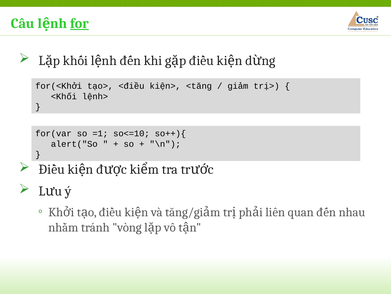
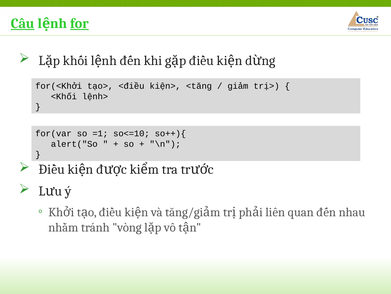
Câu underline: none -> present
